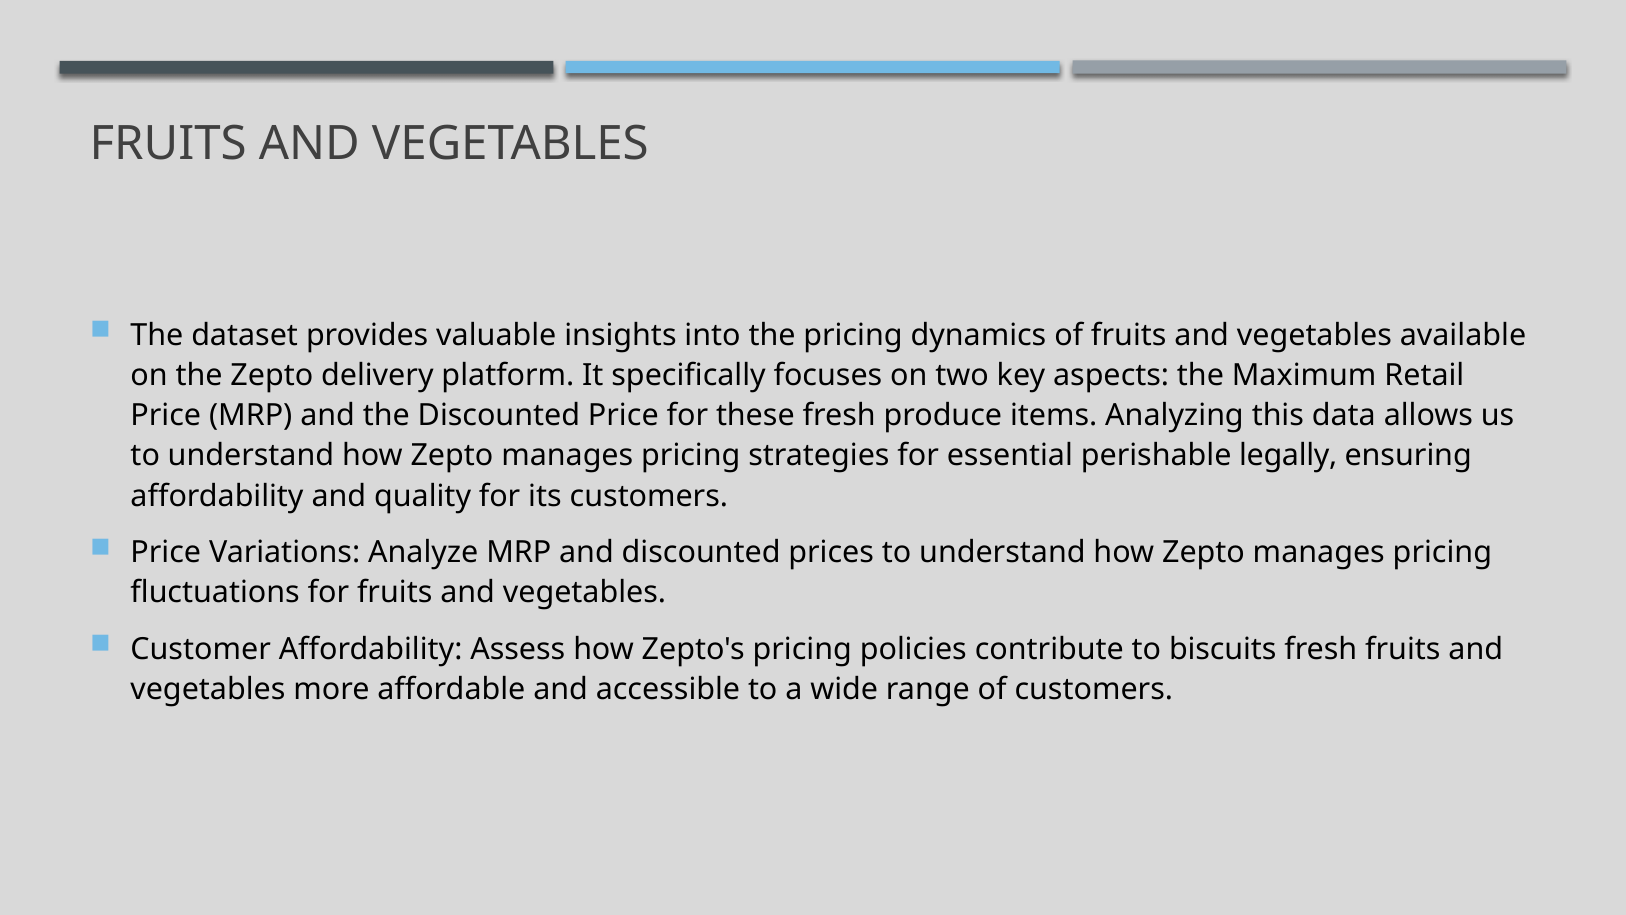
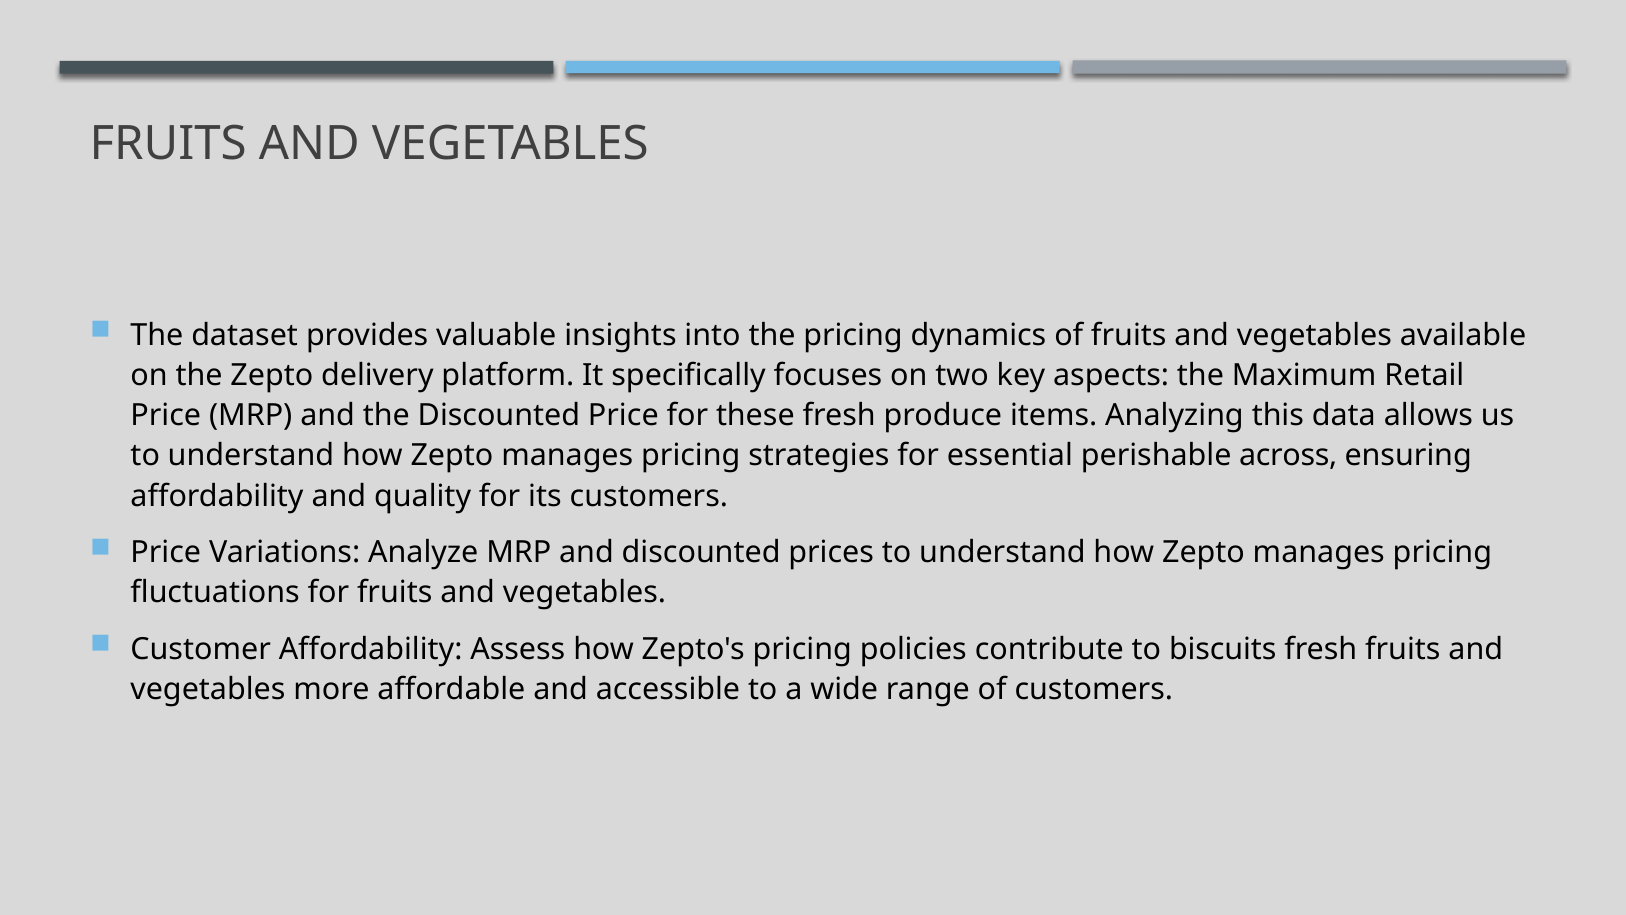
legally: legally -> across
